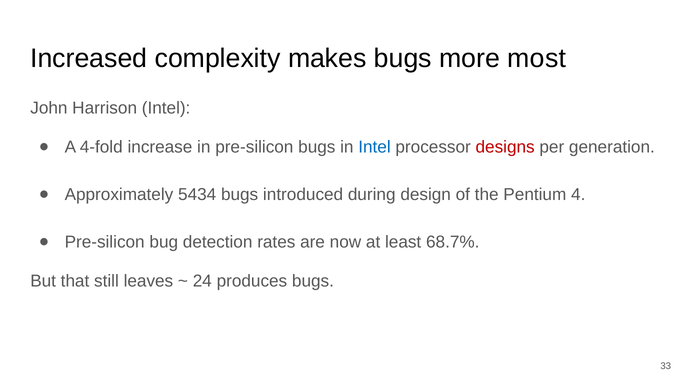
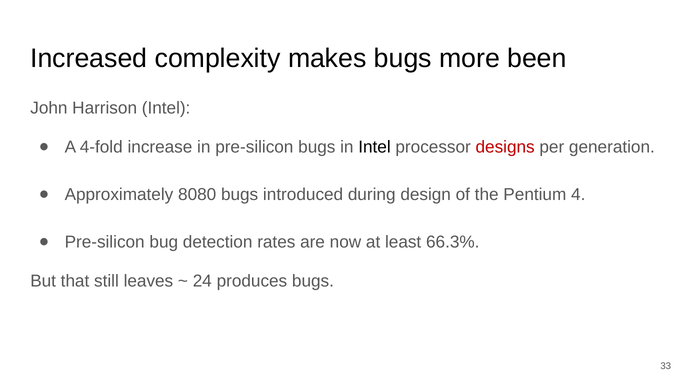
most: most -> been
Intel at (375, 147) colour: blue -> black
5434: 5434 -> 8080
68.7%: 68.7% -> 66.3%
